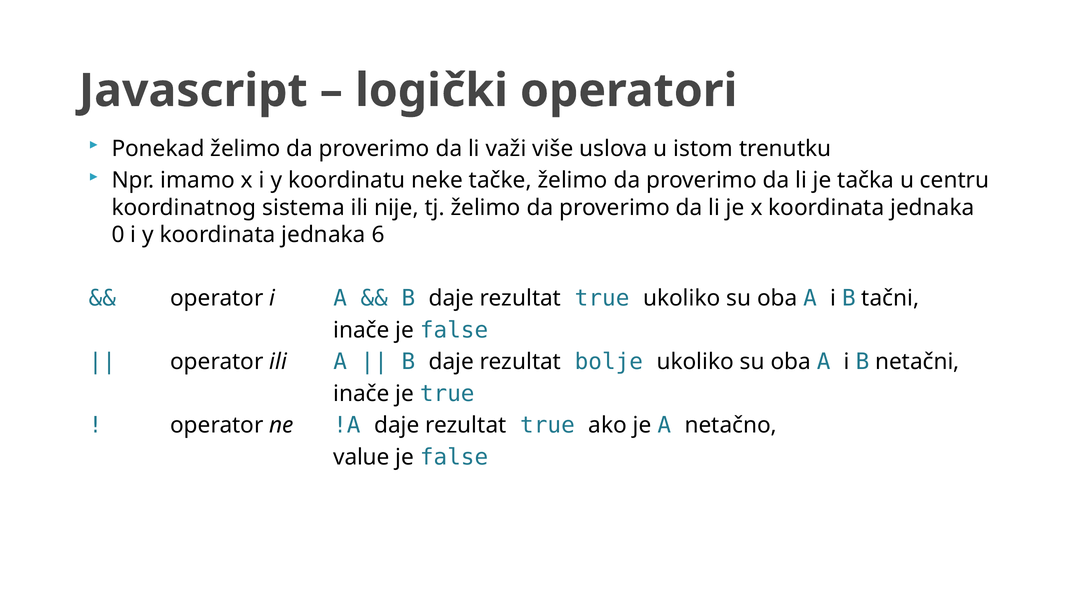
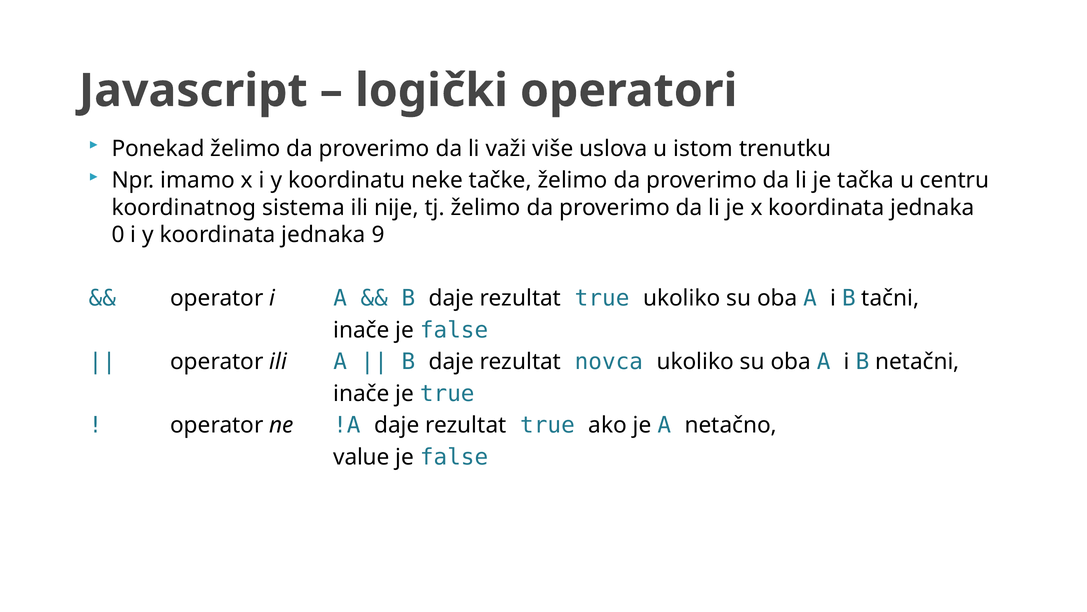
6: 6 -> 9
bolje: bolje -> novca
